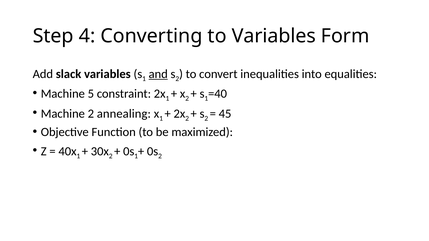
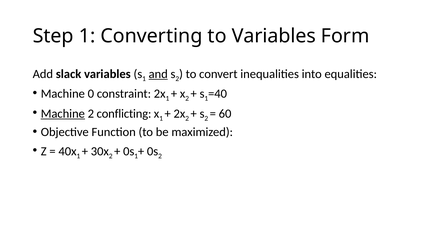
Step 4: 4 -> 1
5: 5 -> 0
Machine at (63, 114) underline: none -> present
annealing: annealing -> conflicting
45: 45 -> 60
